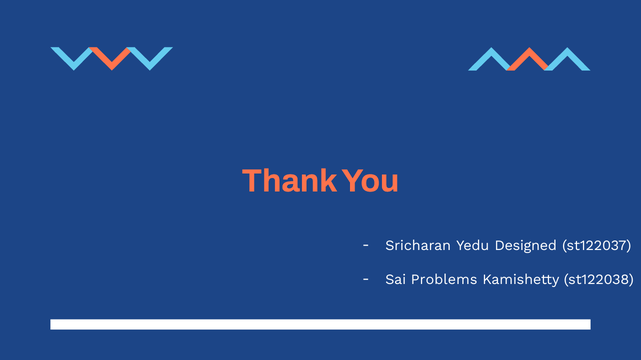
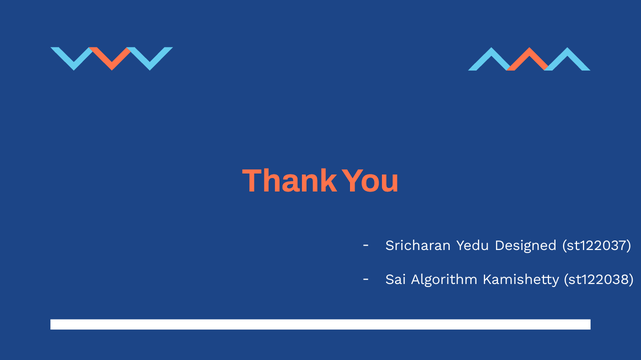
Problems: Problems -> Algorithm
